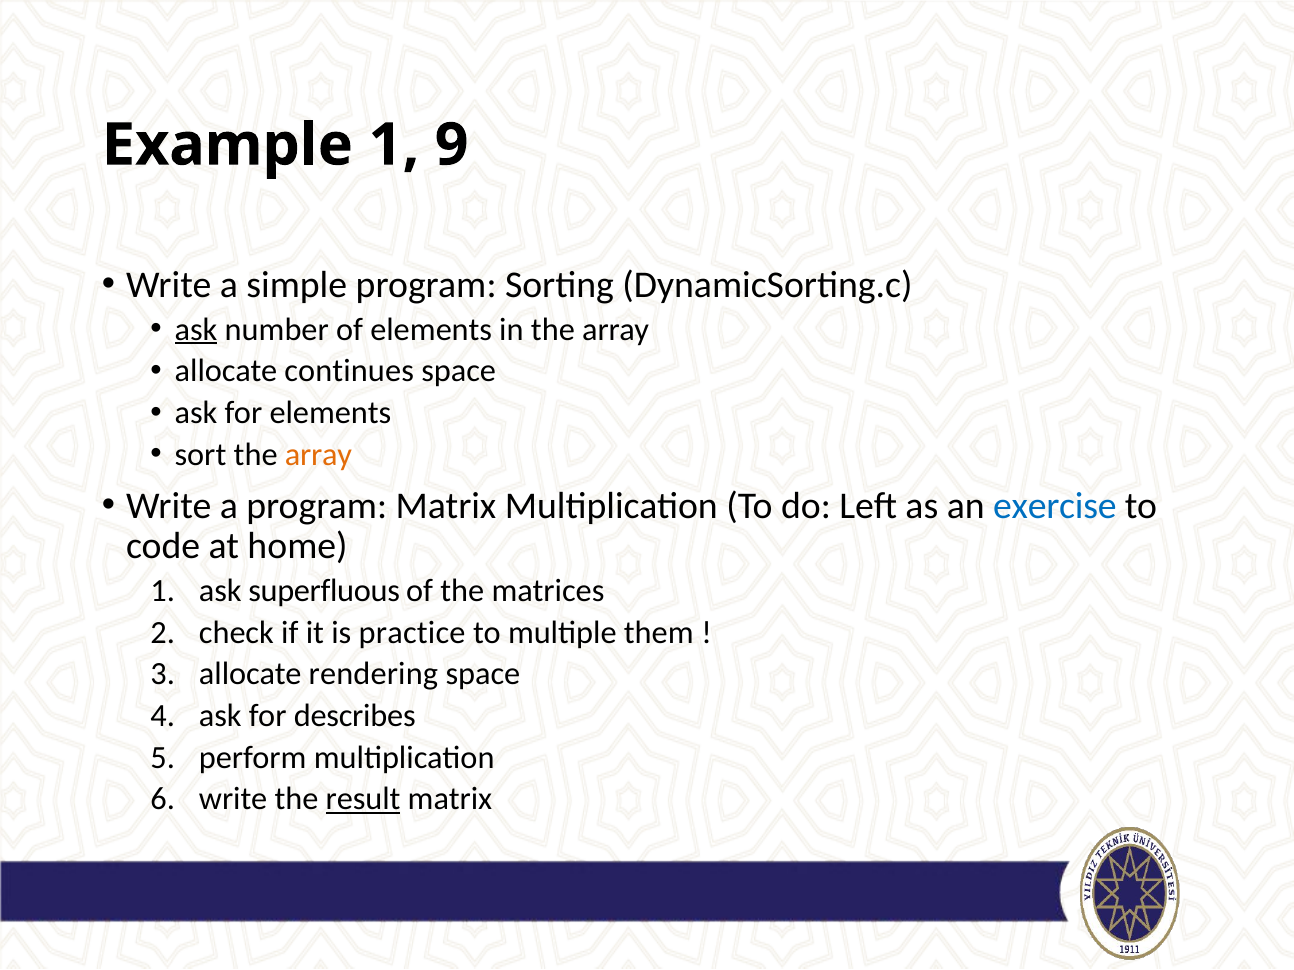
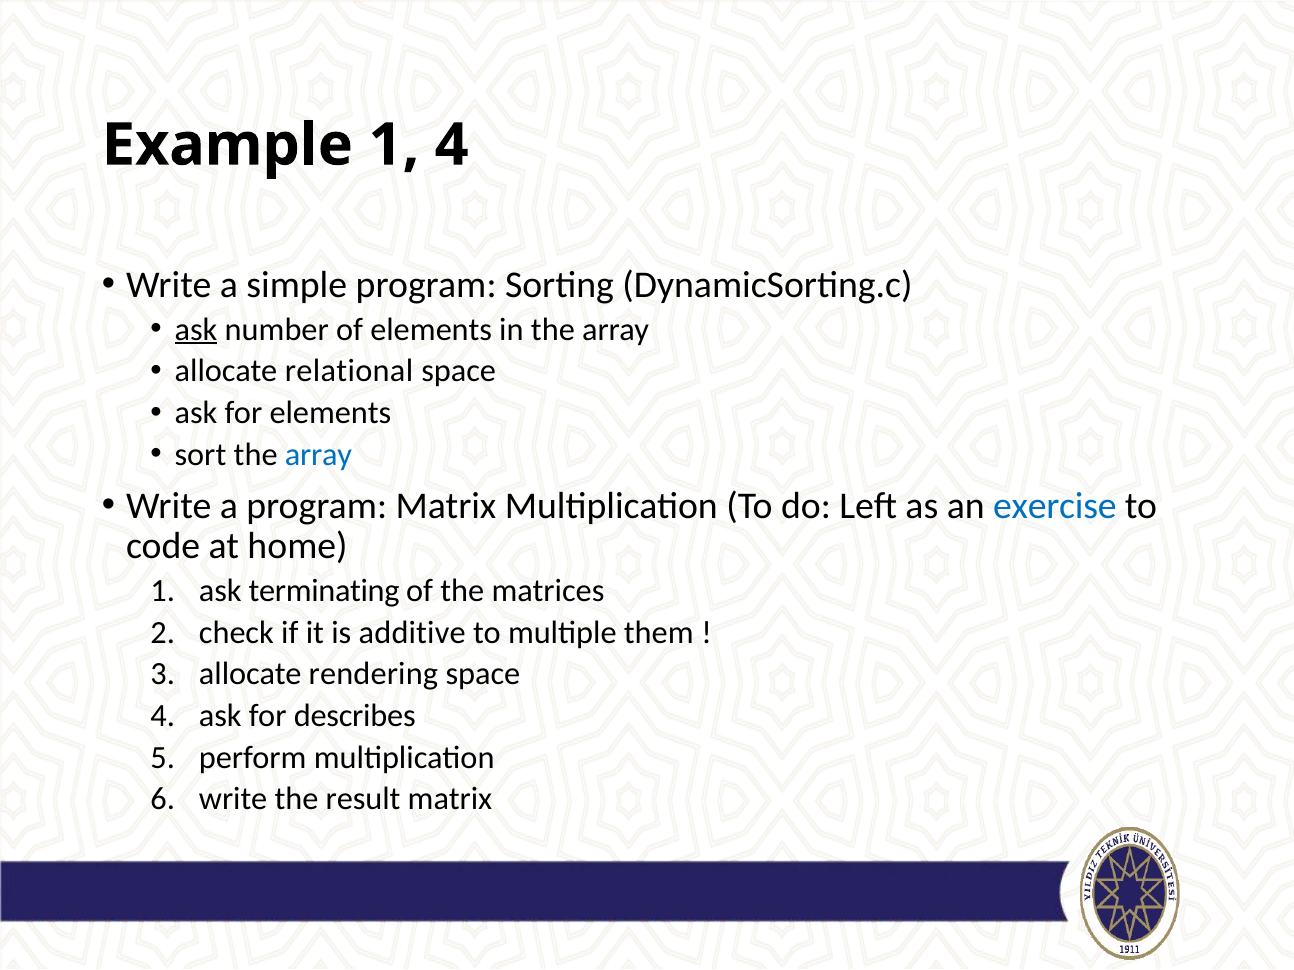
1 9: 9 -> 4
continues: continues -> relational
array at (318, 455) colour: orange -> blue
superfluous: superfluous -> terminating
practice: practice -> additive
result underline: present -> none
